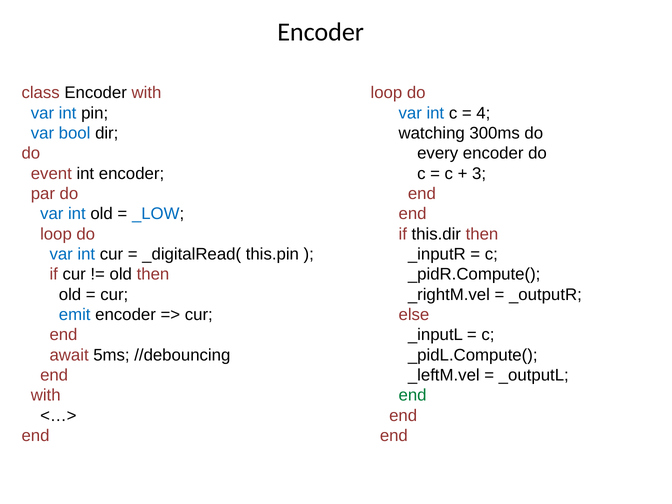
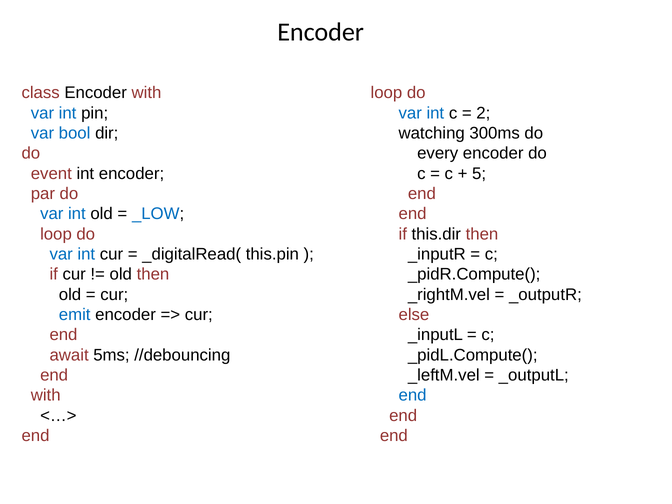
4: 4 -> 2
3: 3 -> 5
end at (413, 395) colour: green -> blue
